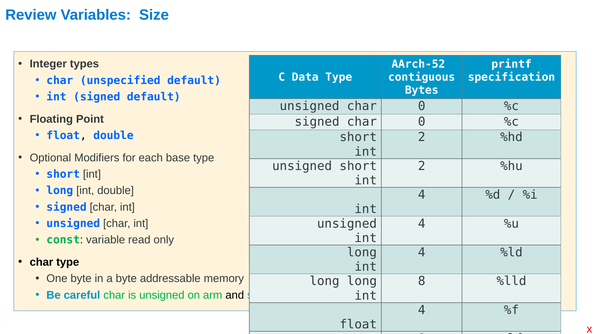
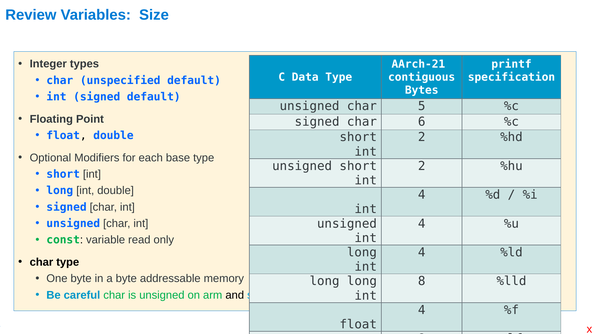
AArch-52: AArch-52 -> AArch-21
unsigned char 0: 0 -> 5
signed char 0: 0 -> 6
